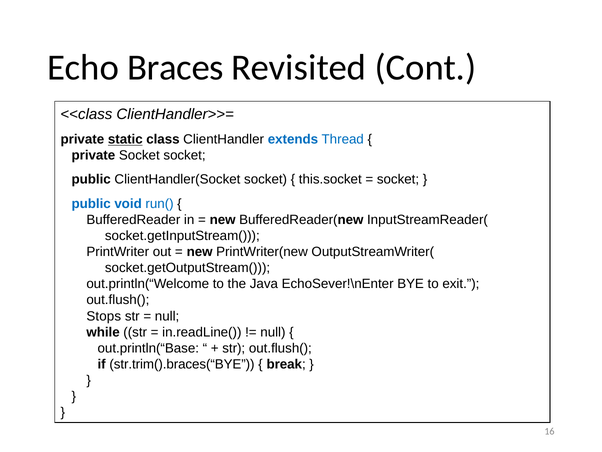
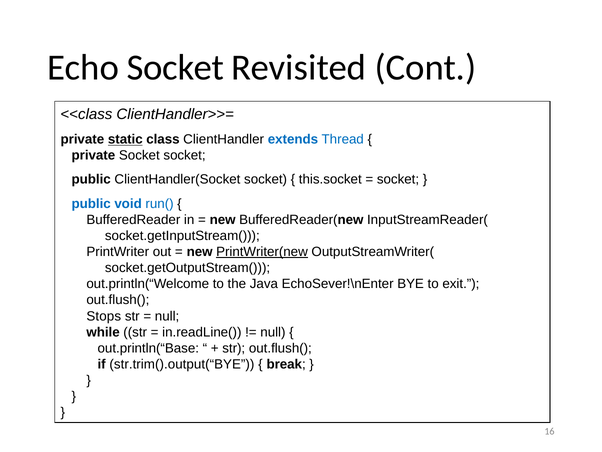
Echo Braces: Braces -> Socket
PrintWriter(new underline: none -> present
str.trim().braces(“BYE: str.trim().braces(“BYE -> str.trim().output(“BYE
